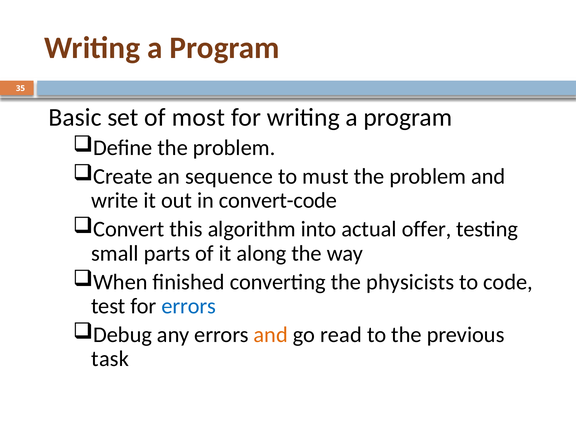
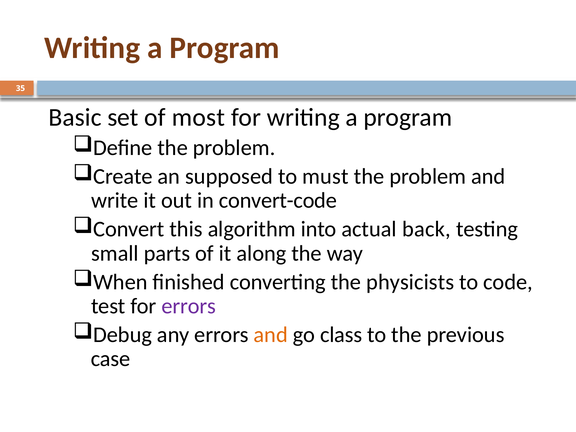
sequence: sequence -> supposed
offer: offer -> back
errors at (189, 306) colour: blue -> purple
read: read -> class
task: task -> case
